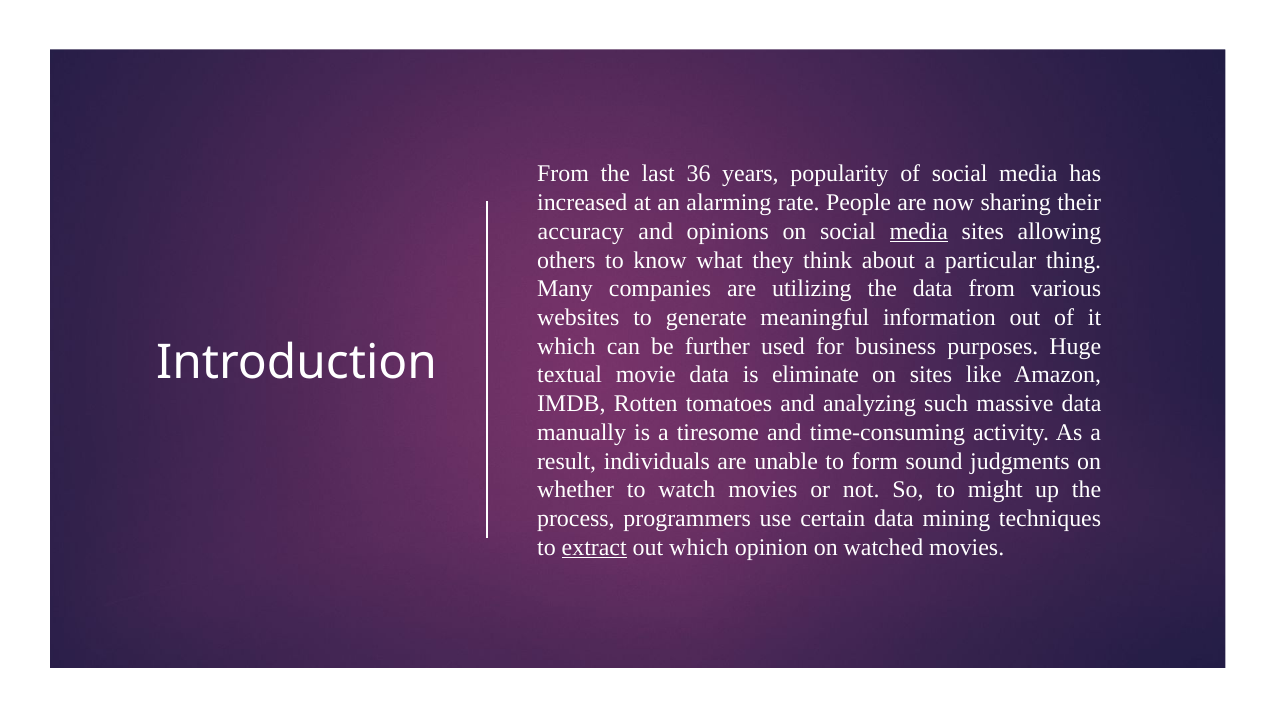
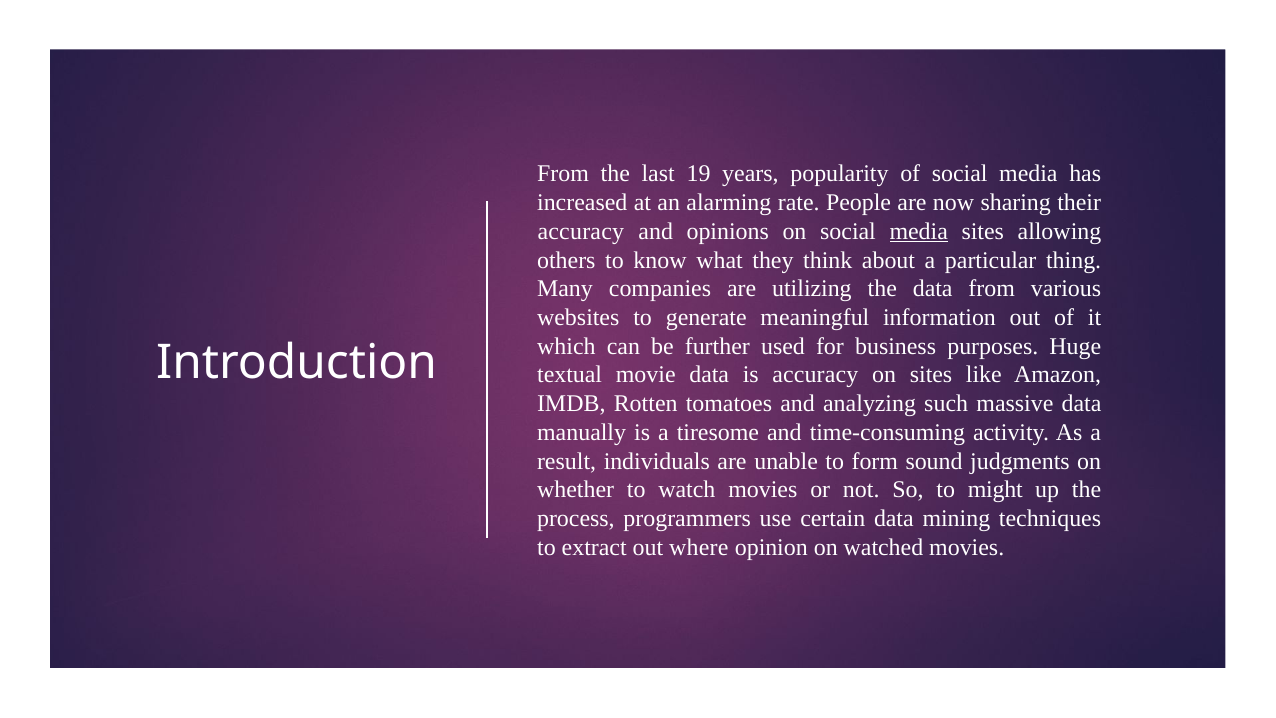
36: 36 -> 19
is eliminate: eliminate -> accuracy
extract underline: present -> none
out which: which -> where
